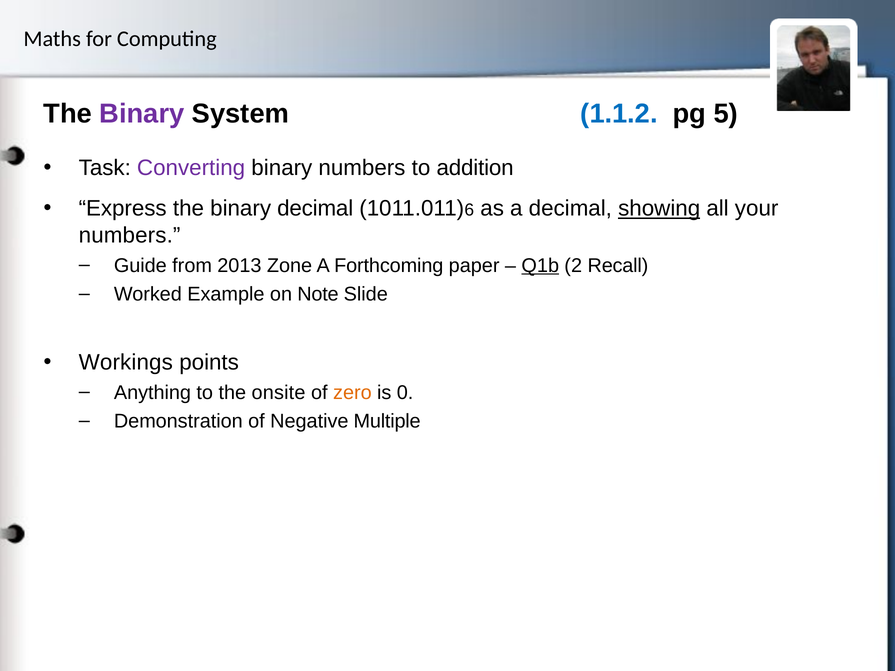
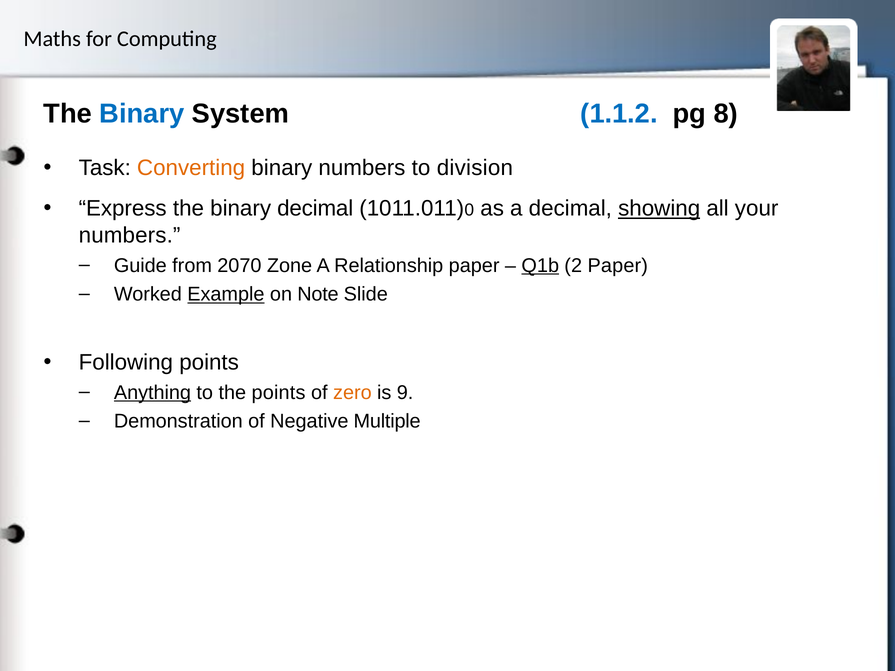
Binary at (142, 114) colour: purple -> blue
5: 5 -> 8
Converting colour: purple -> orange
addition: addition -> division
6: 6 -> 0
2013: 2013 -> 2070
Forthcoming: Forthcoming -> Relationship
2 Recall: Recall -> Paper
Example underline: none -> present
Workings: Workings -> Following
Anything underline: none -> present
the onsite: onsite -> points
0: 0 -> 9
